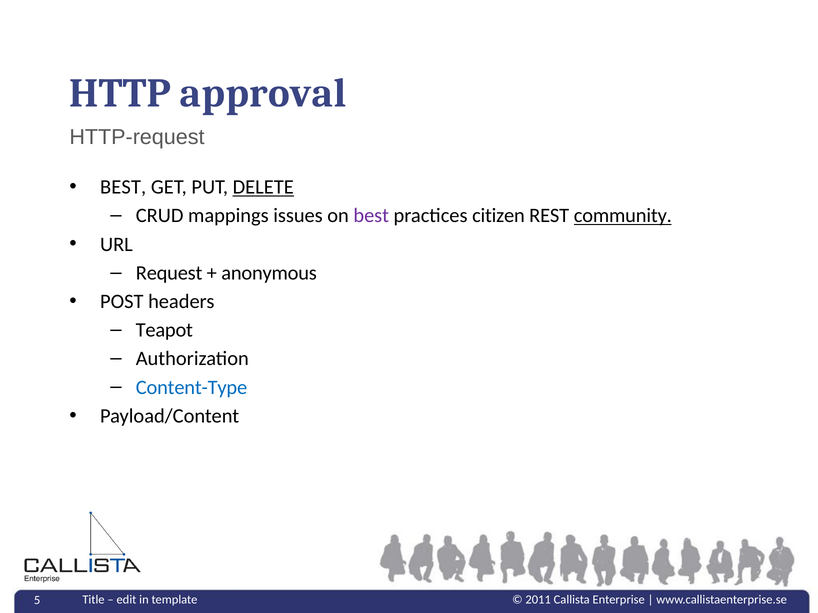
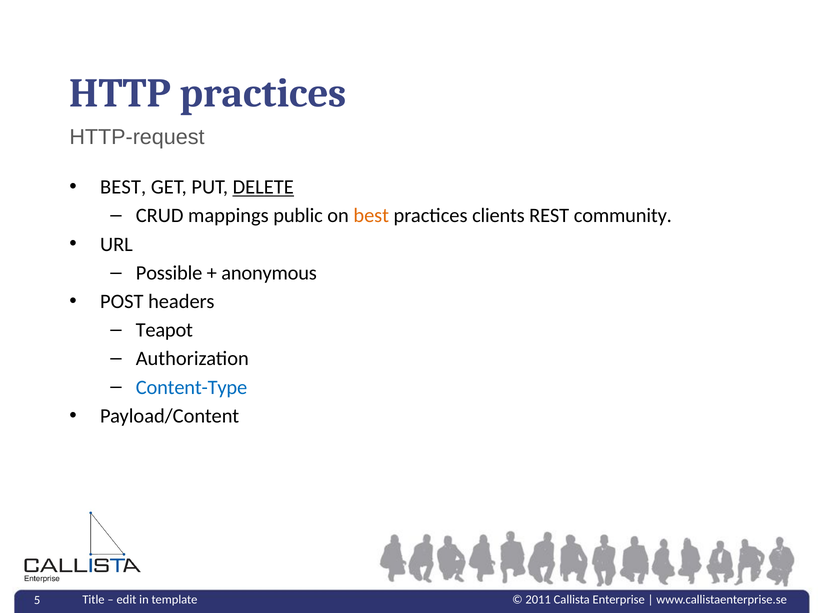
HTTP approval: approval -> practices
issues: issues -> public
best at (371, 216) colour: purple -> orange
citizen: citizen -> clients
community underline: present -> none
Request: Request -> Possible
